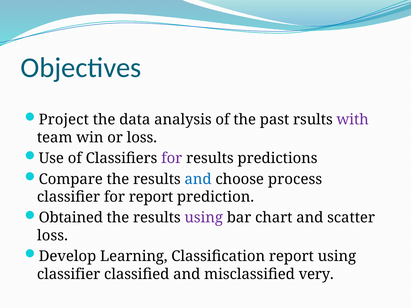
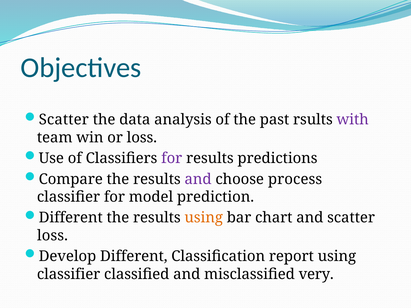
Project at (64, 120): Project -> Scatter
and at (198, 179) colour: blue -> purple
for report: report -> model
Obtained at (71, 218): Obtained -> Different
using at (204, 218) colour: purple -> orange
Develop Learning: Learning -> Different
